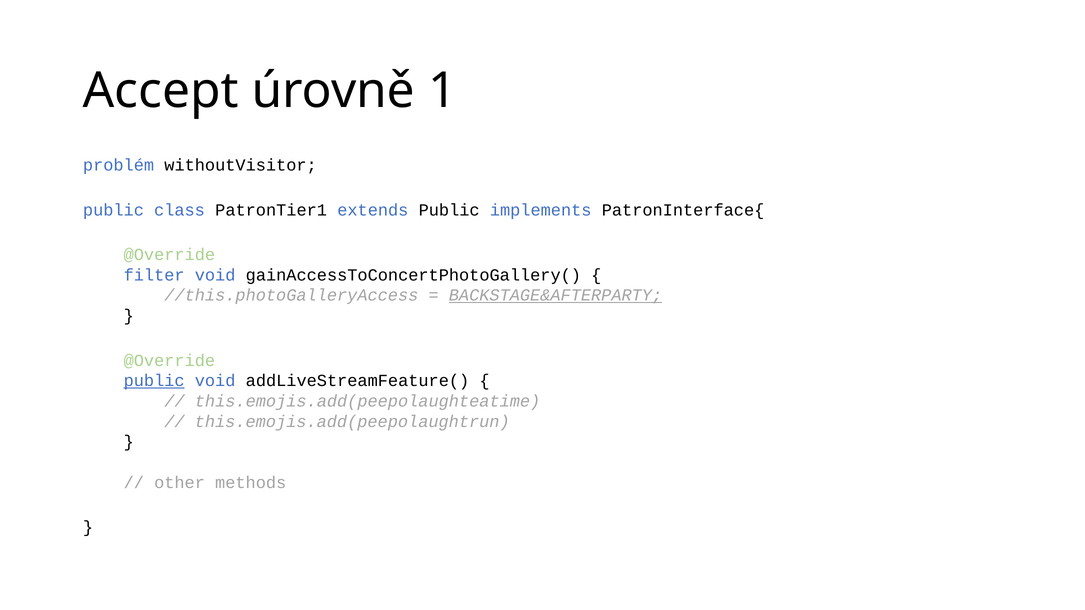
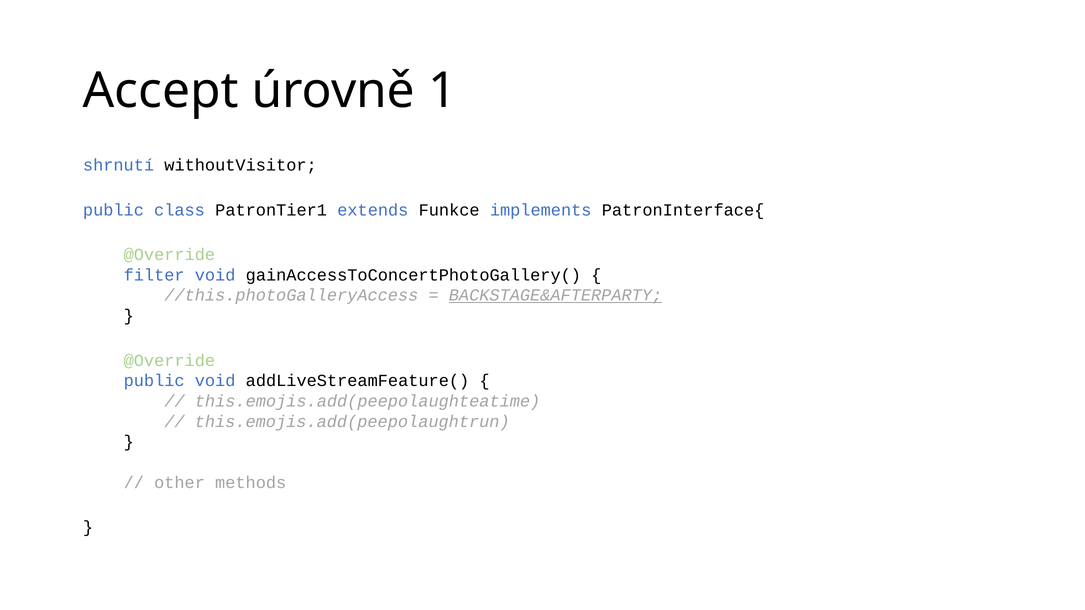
problém: problém -> shrnutí
extends Public: Public -> Funkce
public at (154, 381) underline: present -> none
